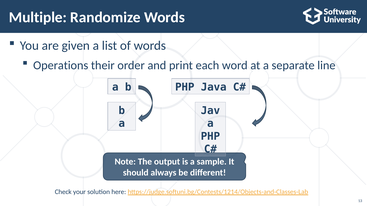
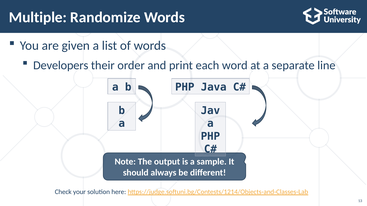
Operations: Operations -> Developers
